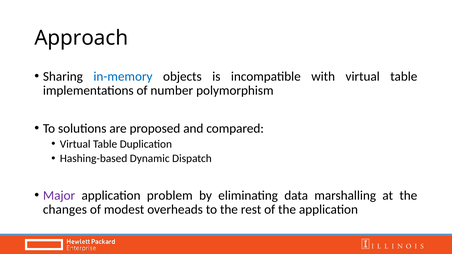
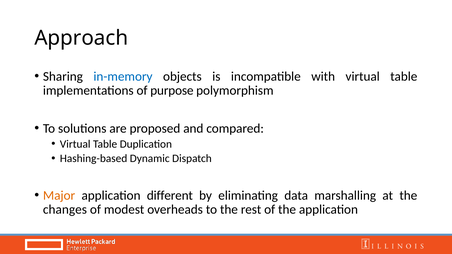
number: number -> purpose
Major colour: purple -> orange
problem: problem -> different
